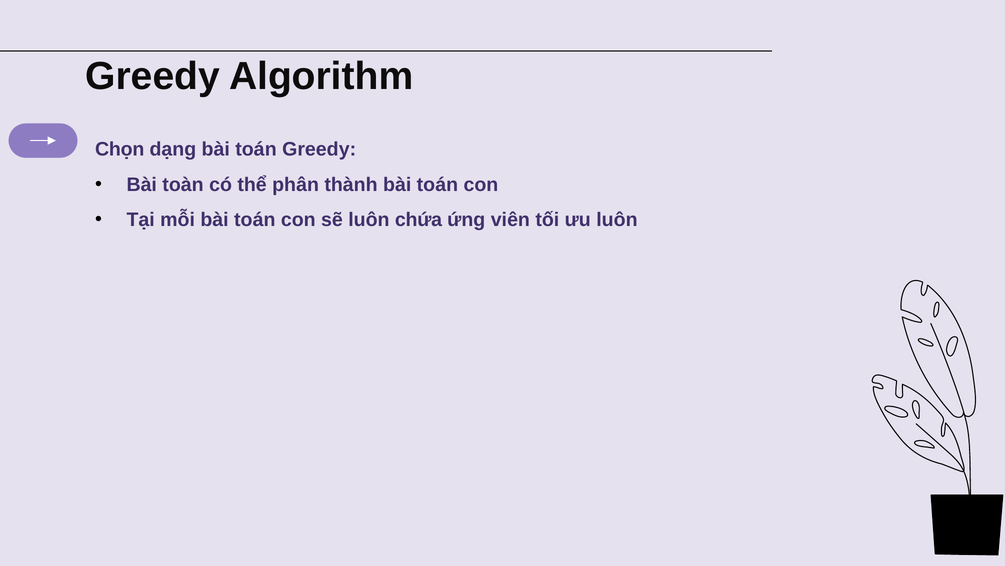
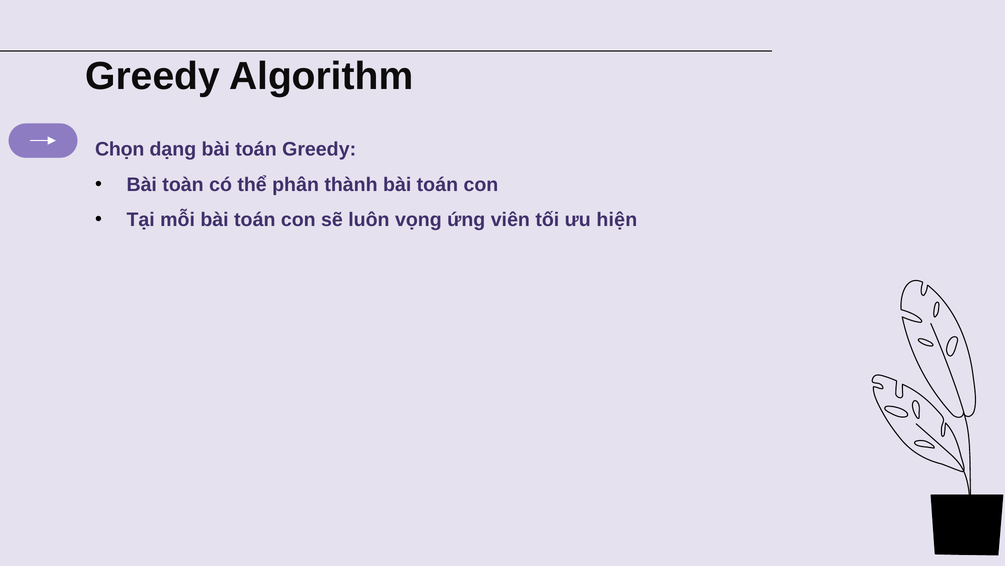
chứa: chứa -> vọng
ưu luôn: luôn -> hiện
